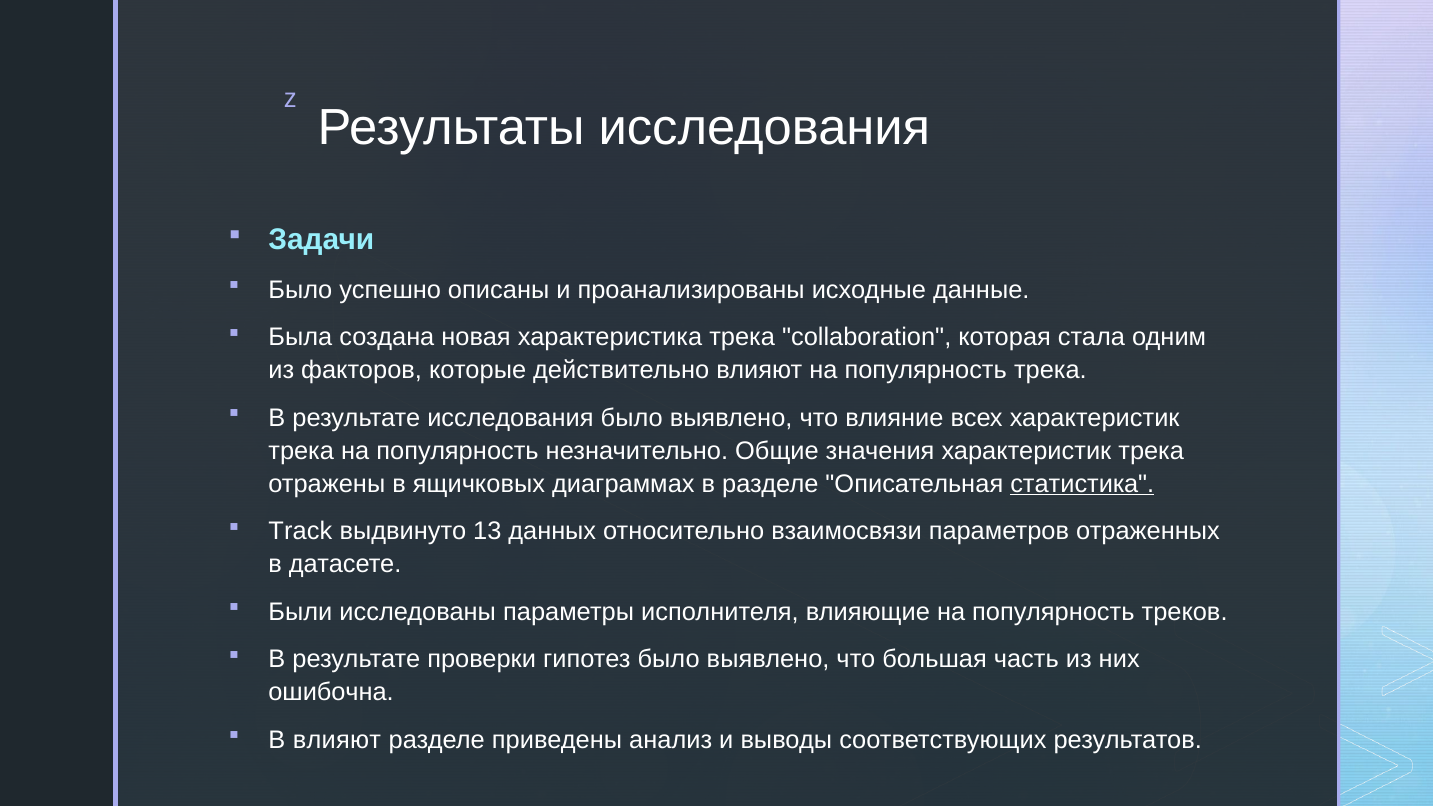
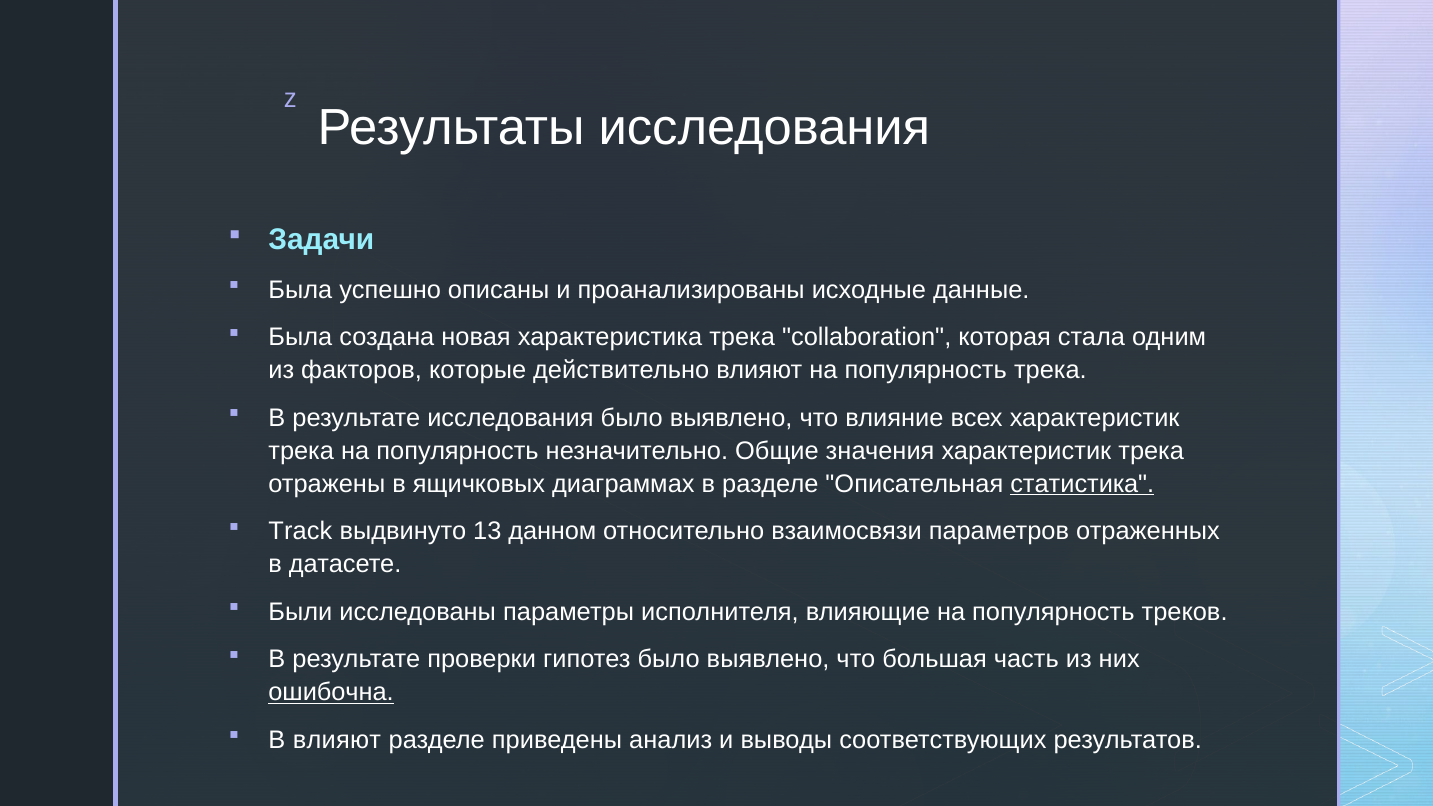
Было at (300, 290): Было -> Была
данных: данных -> данном
ошибочна underline: none -> present
